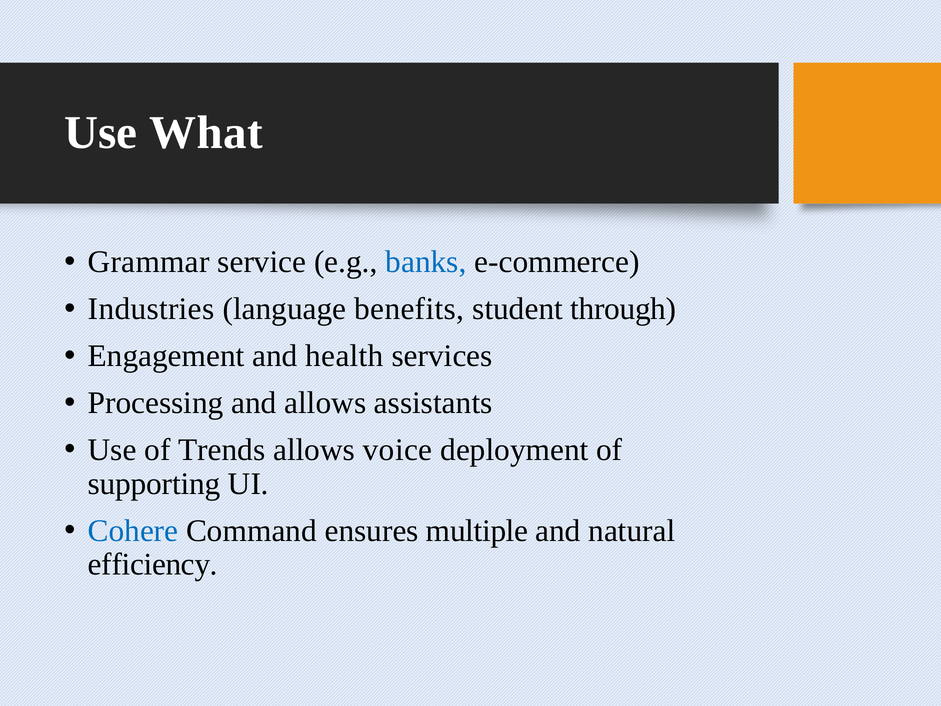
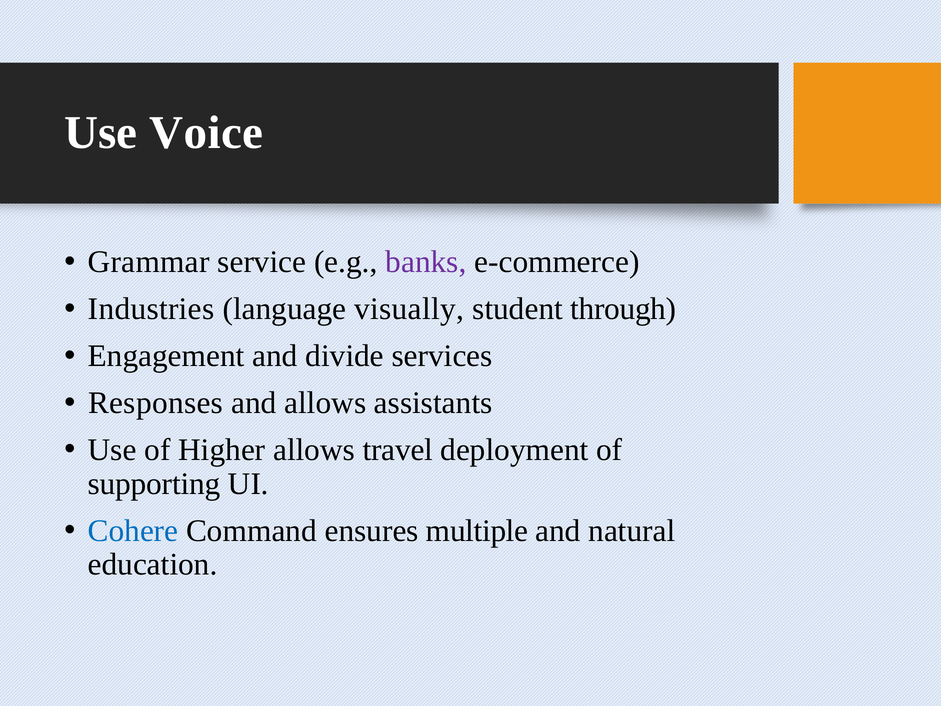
What: What -> Voice
banks colour: blue -> purple
benefits: benefits -> visually
health: health -> divide
Processing: Processing -> Responses
Trends: Trends -> Higher
voice: voice -> travel
efficiency: efficiency -> education
